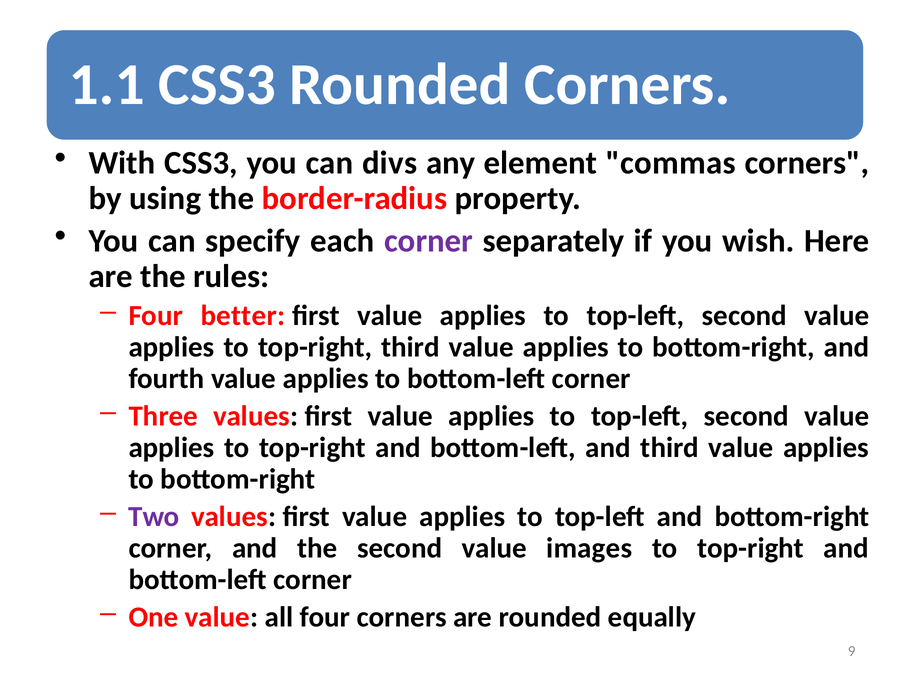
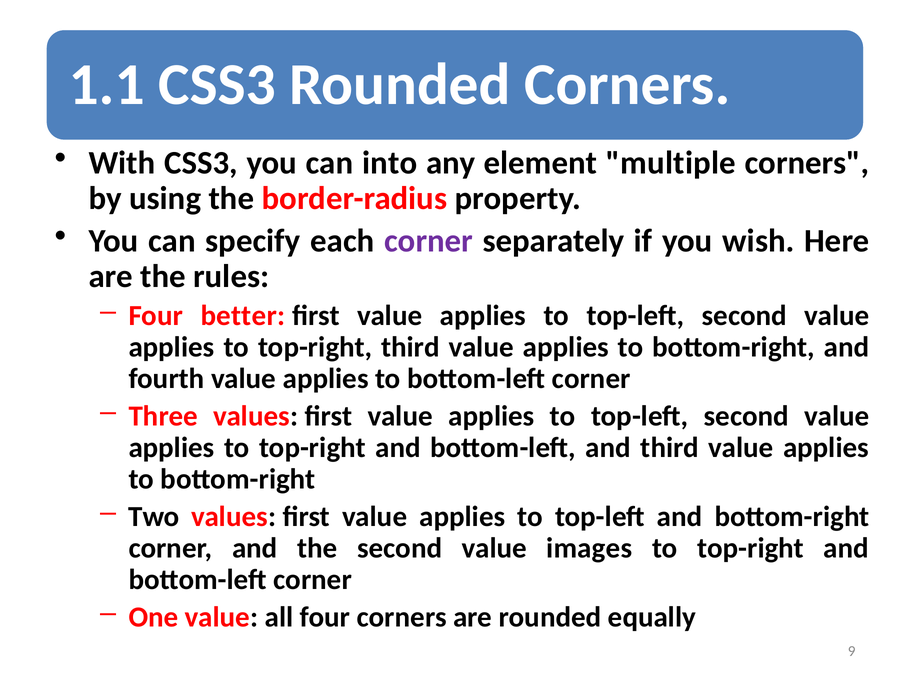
divs: divs -> into
commas: commas -> multiple
Two colour: purple -> black
